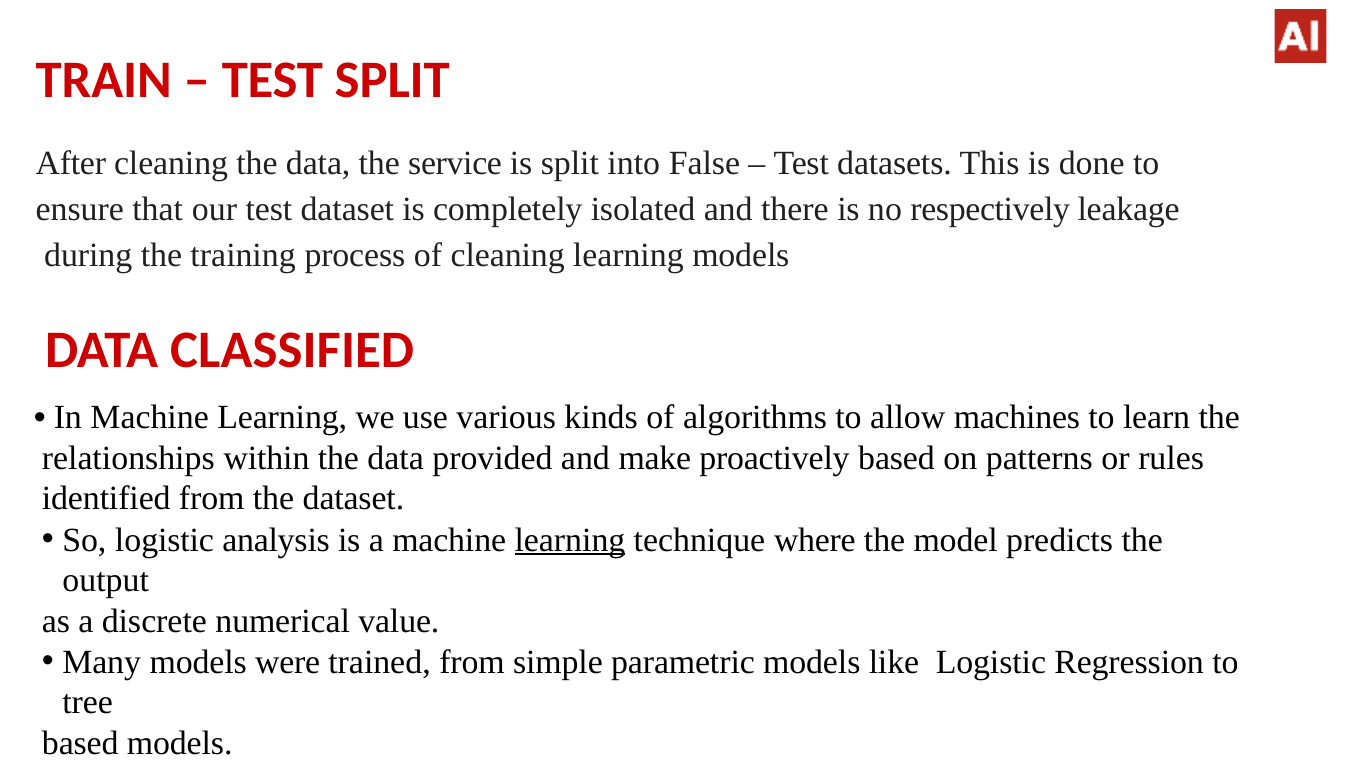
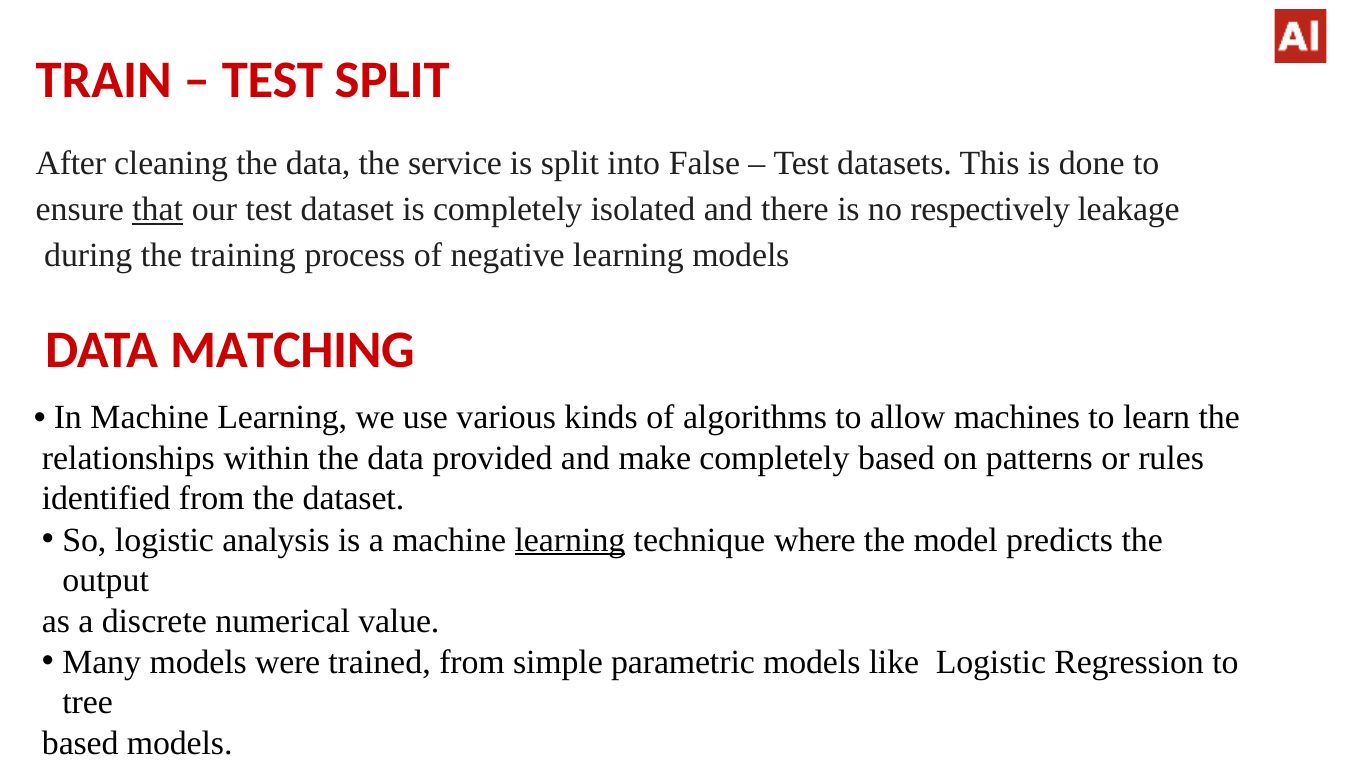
that underline: none -> present
of cleaning: cleaning -> negative
CLASSIFIED: CLASSIFIED -> MATCHING
make proactively: proactively -> completely
